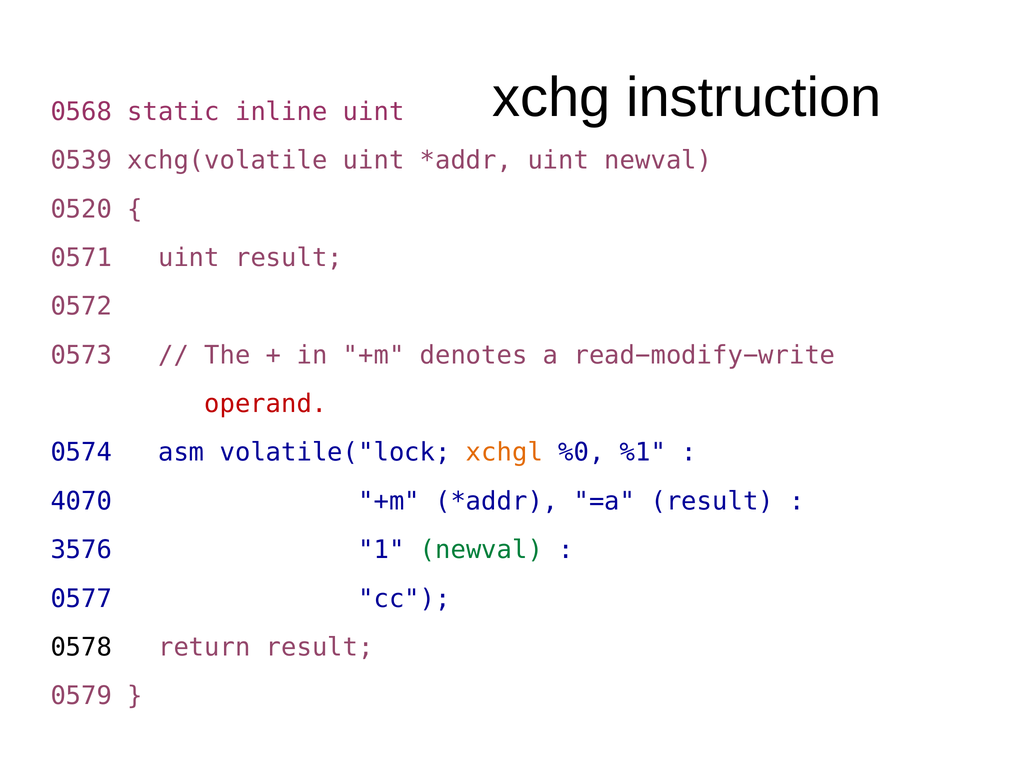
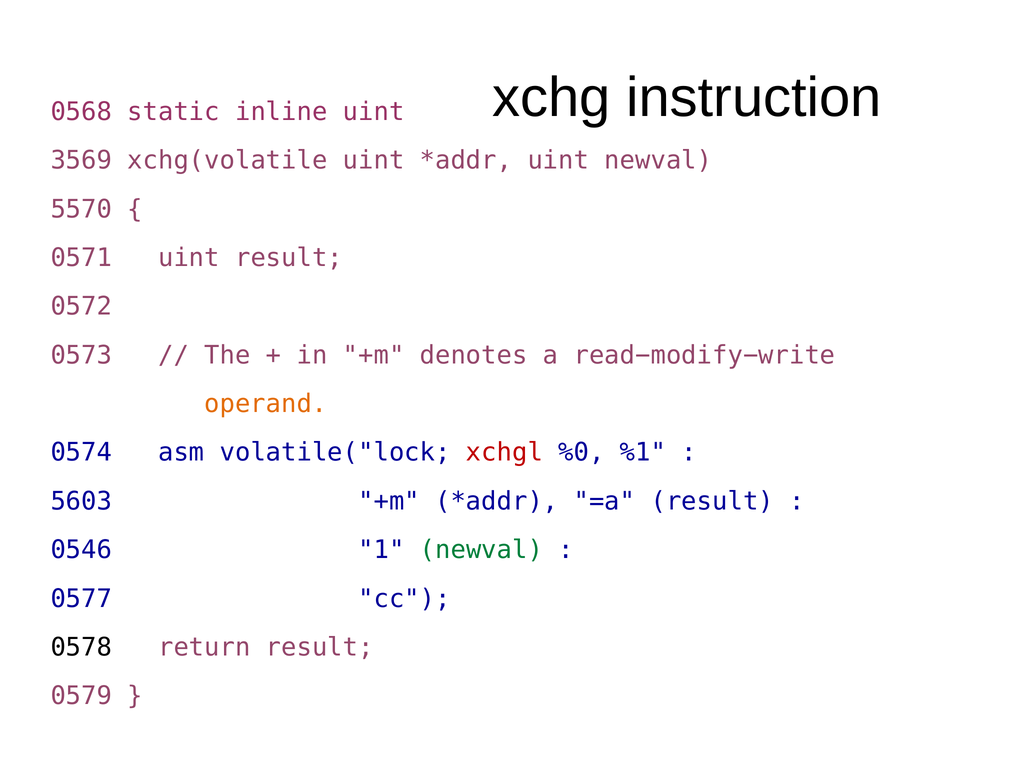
0539: 0539 -> 3569
0520: 0520 -> 5570
operand colour: red -> orange
xchgl colour: orange -> red
4070: 4070 -> 5603
3576: 3576 -> 0546
